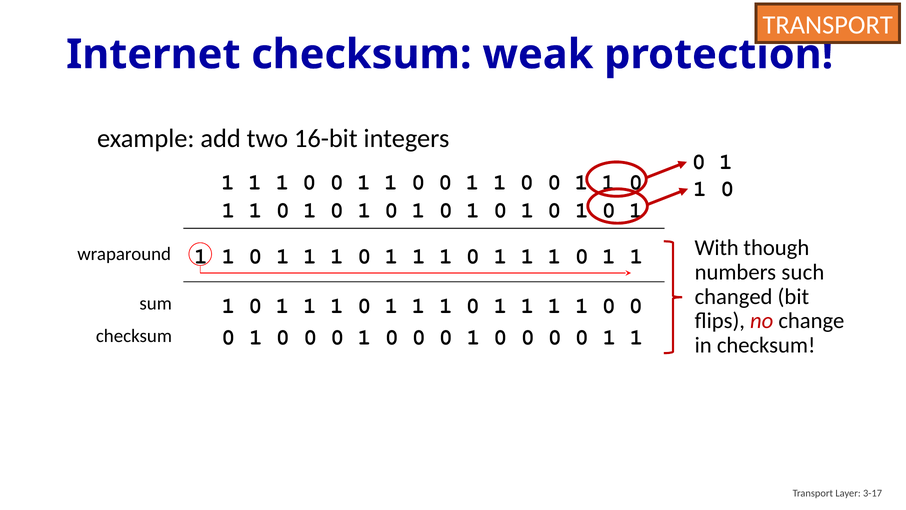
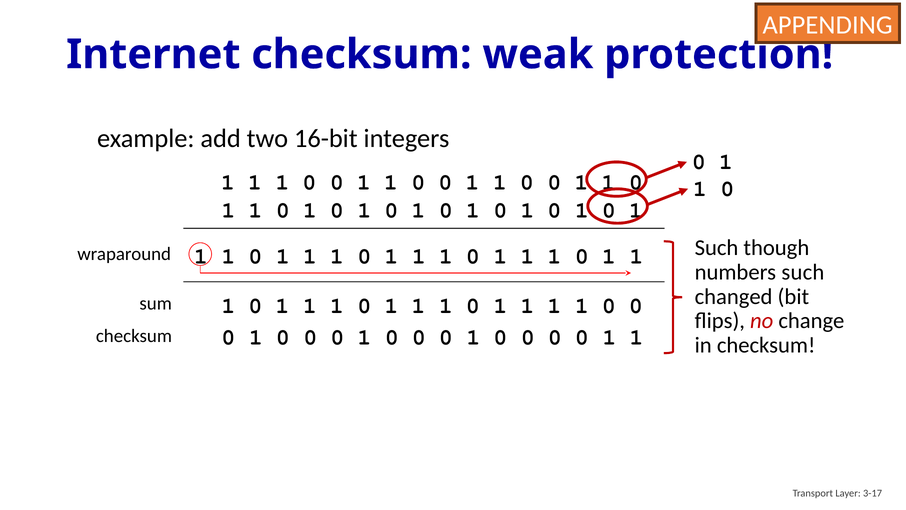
TRANSPORT at (828, 25): TRANSPORT -> APPENDING
With at (717, 247): With -> Such
